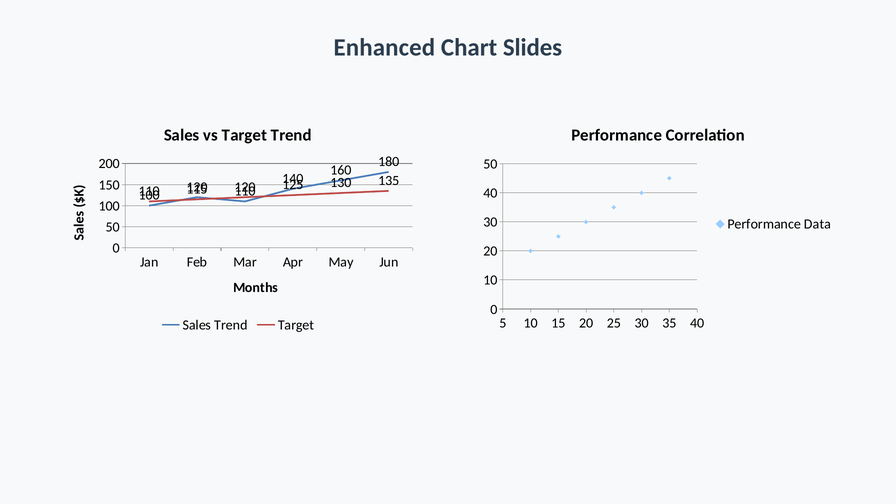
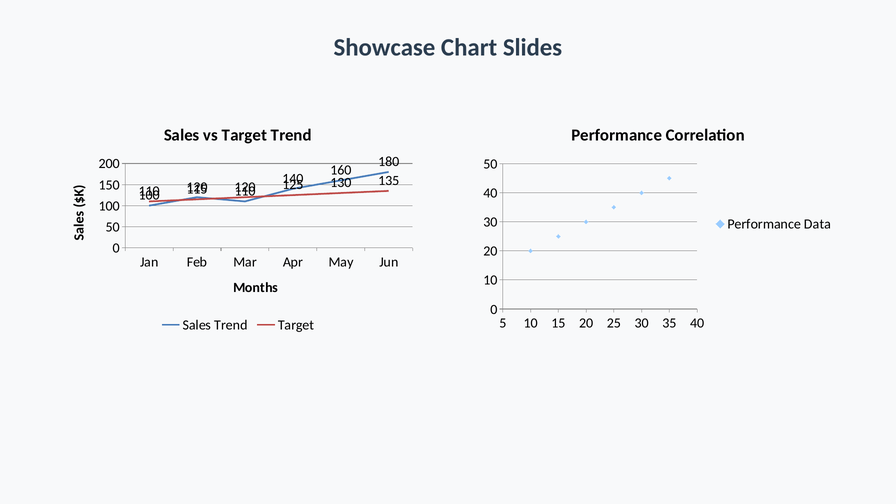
Enhanced: Enhanced -> Showcase
